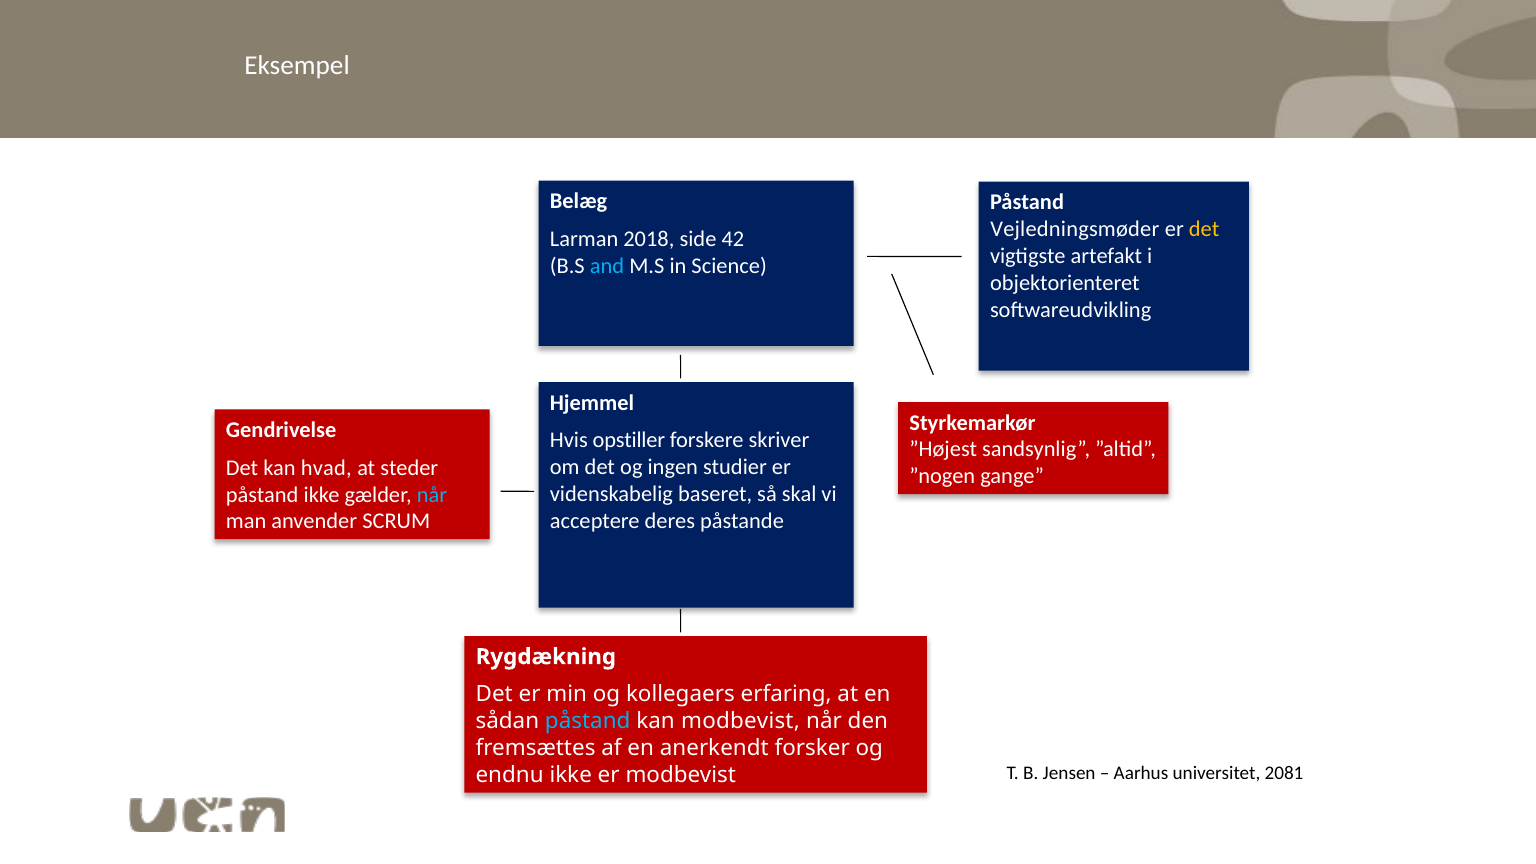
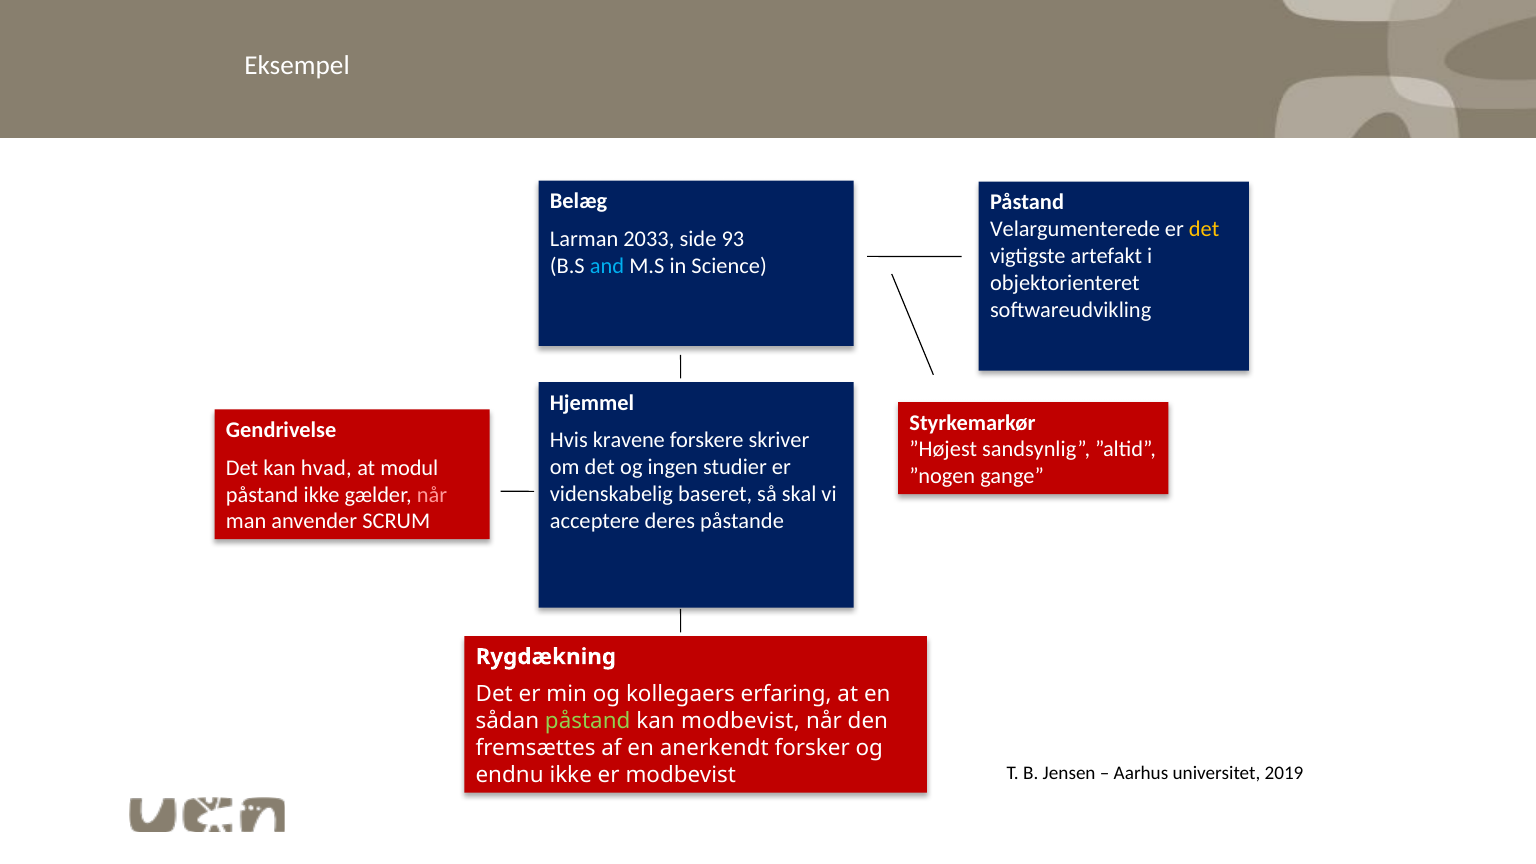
Vejledningsmøder: Vejledningsmøder -> Velargumenterede
2018: 2018 -> 2033
42: 42 -> 93
opstiller: opstiller -> kravene
steder: steder -> modul
når at (432, 495) colour: light blue -> pink
påstand at (588, 721) colour: light blue -> light green
2081: 2081 -> 2019
